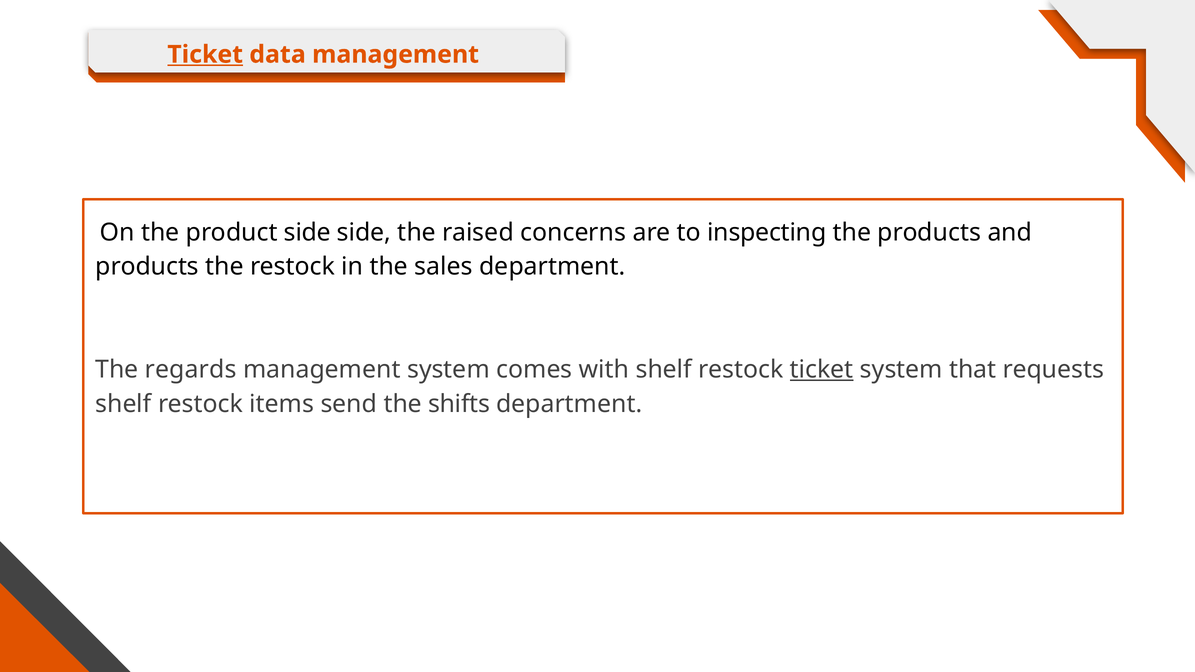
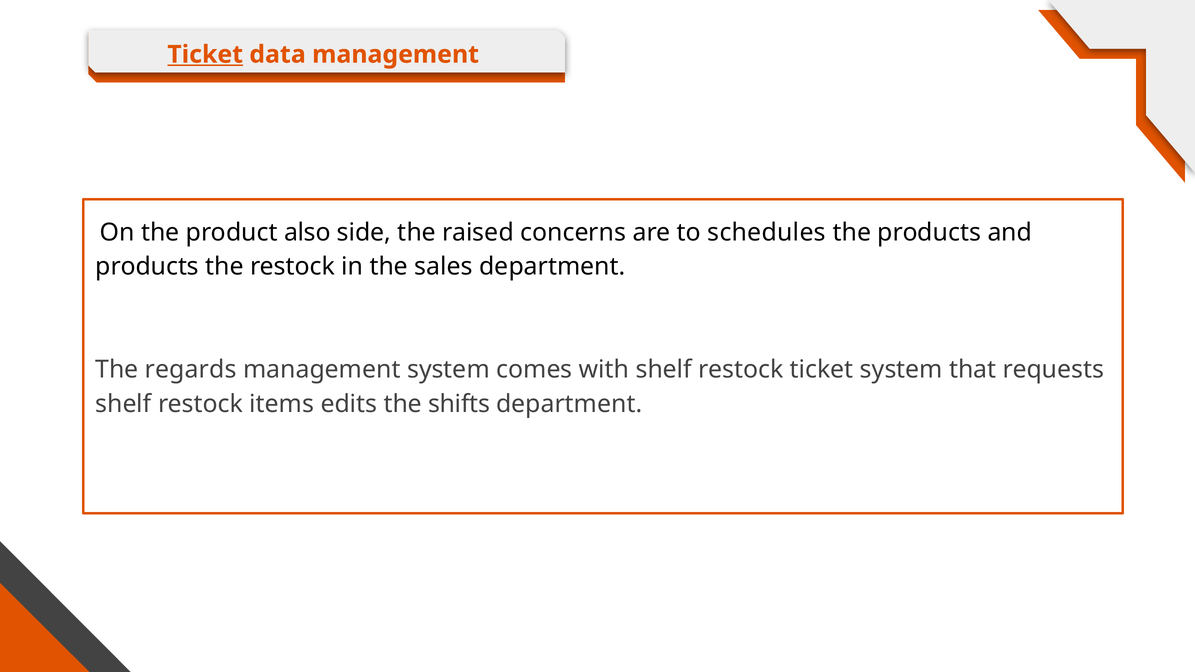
product side: side -> also
inspecting: inspecting -> schedules
ticket at (822, 370) underline: present -> none
send: send -> edits
